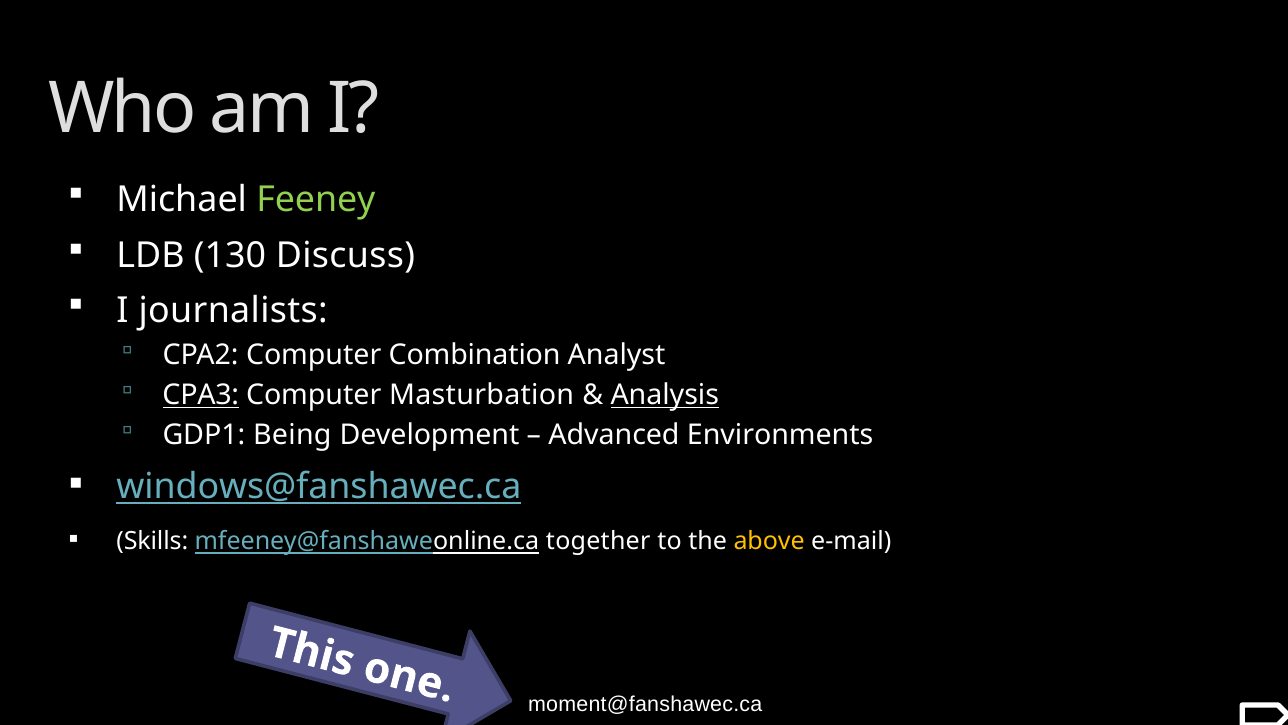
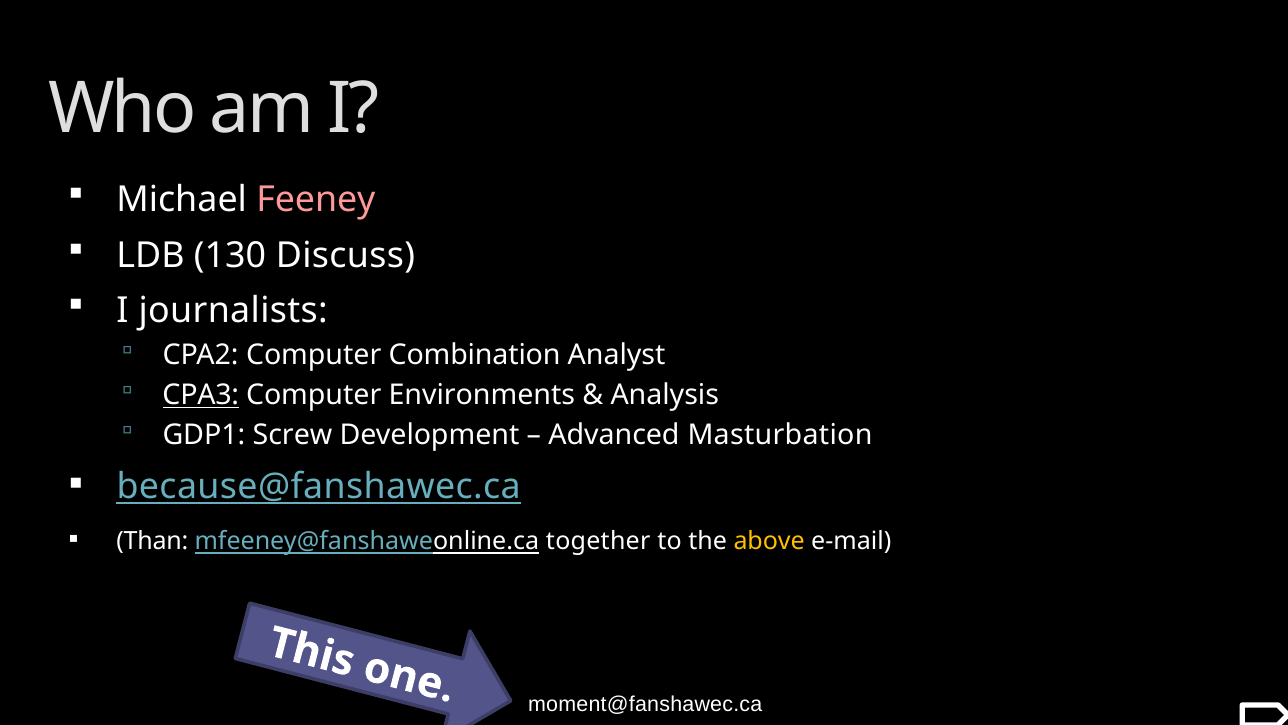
Feeney colour: light green -> pink
Masturbation: Masturbation -> Environments
Analysis underline: present -> none
Being: Being -> Screw
Environments: Environments -> Masturbation
windows@fanshawec.ca: windows@fanshawec.ca -> because@fanshawec.ca
Skills: Skills -> Than
